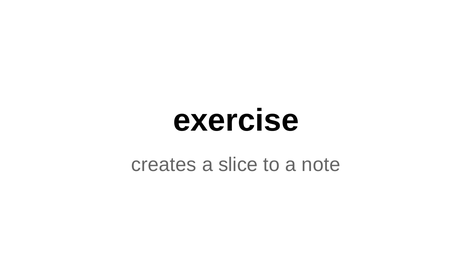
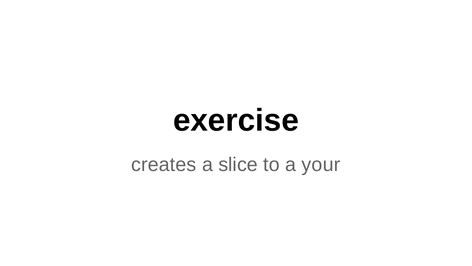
note: note -> your
